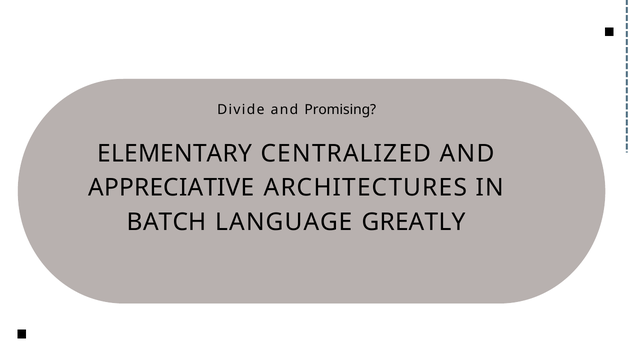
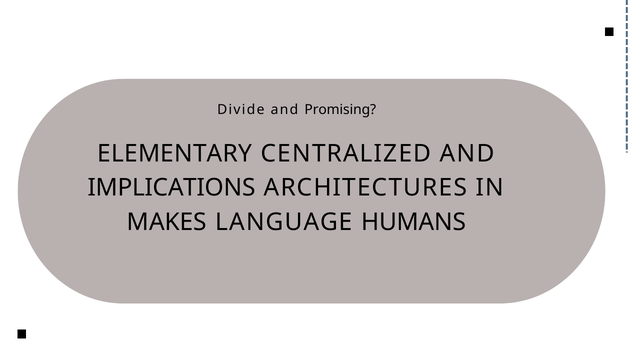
APPRECIATIVE: APPRECIATIVE -> IMPLICATIONS
BATCH: BATCH -> MAKES
GREATLY: GREATLY -> HUMANS
